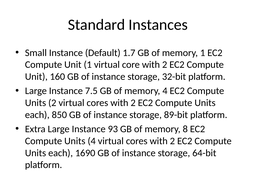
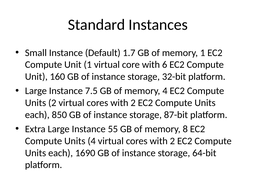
core with 2: 2 -> 6
89-bit: 89-bit -> 87-bit
93: 93 -> 55
